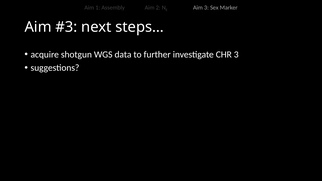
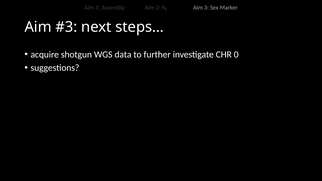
CHR 3: 3 -> 0
